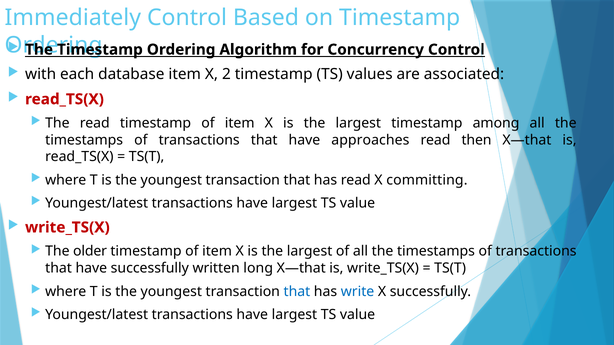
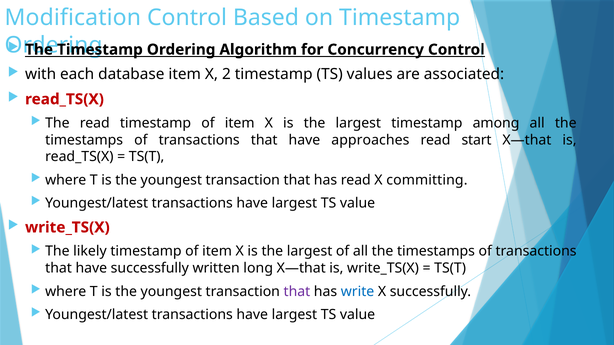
Immediately: Immediately -> Modification
then: then -> start
older: older -> likely
that at (297, 292) colour: blue -> purple
